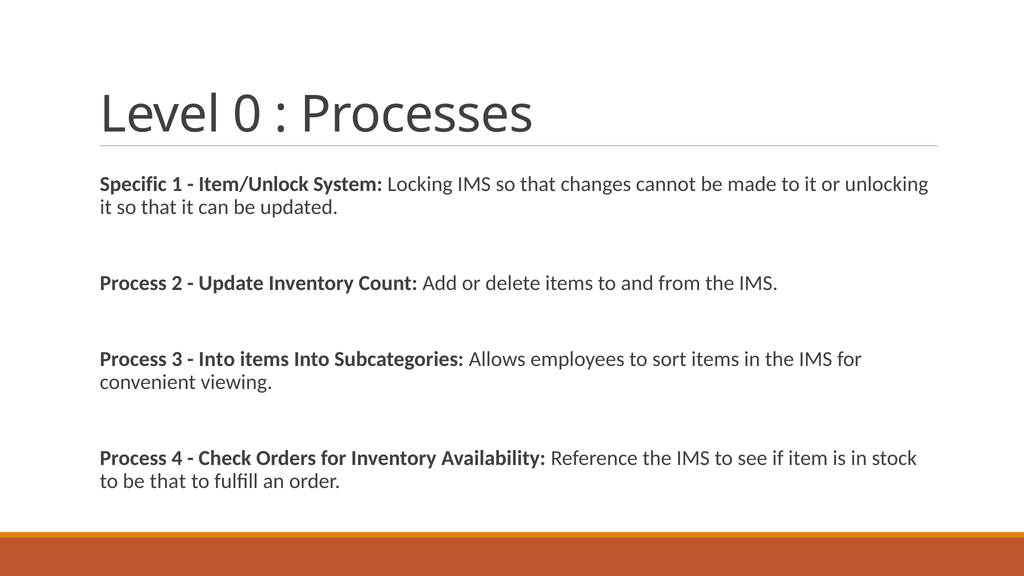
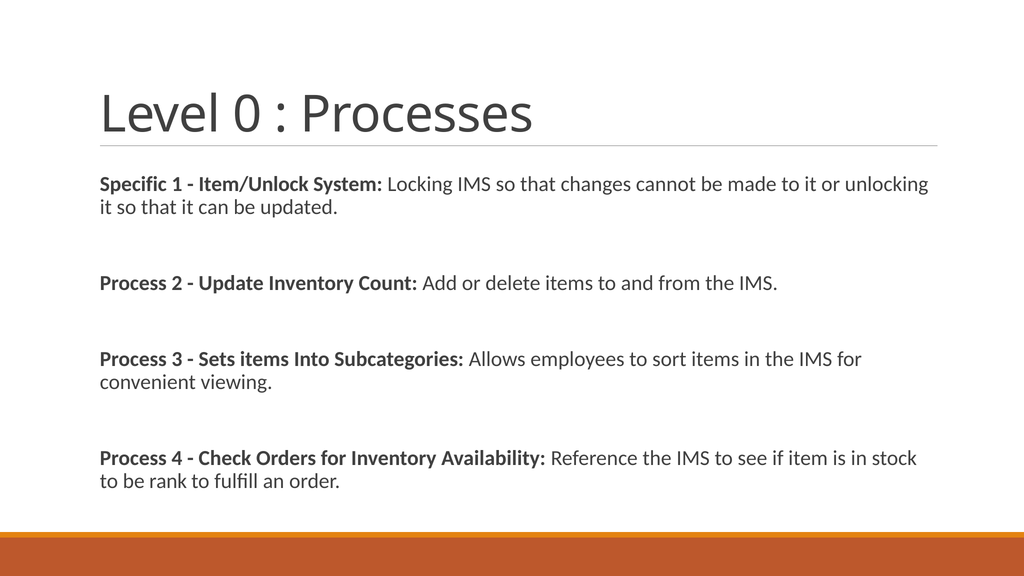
Into at (217, 359): Into -> Sets
be that: that -> rank
